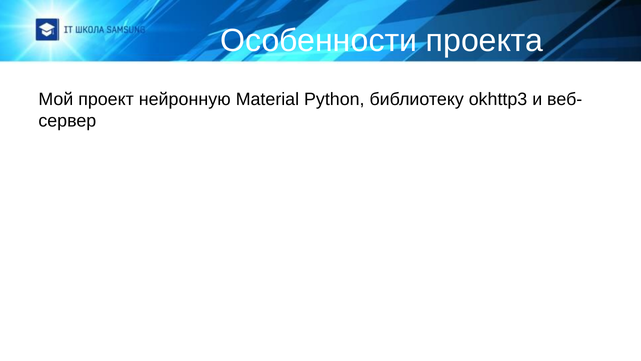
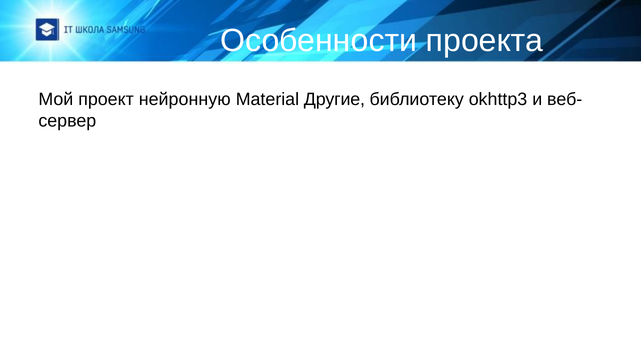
Python: Python -> Другие
